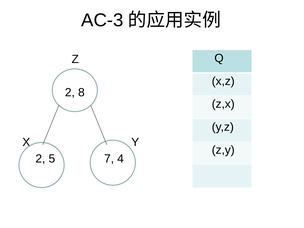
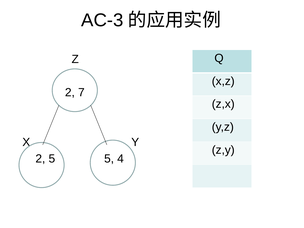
8: 8 -> 7
5 7: 7 -> 5
